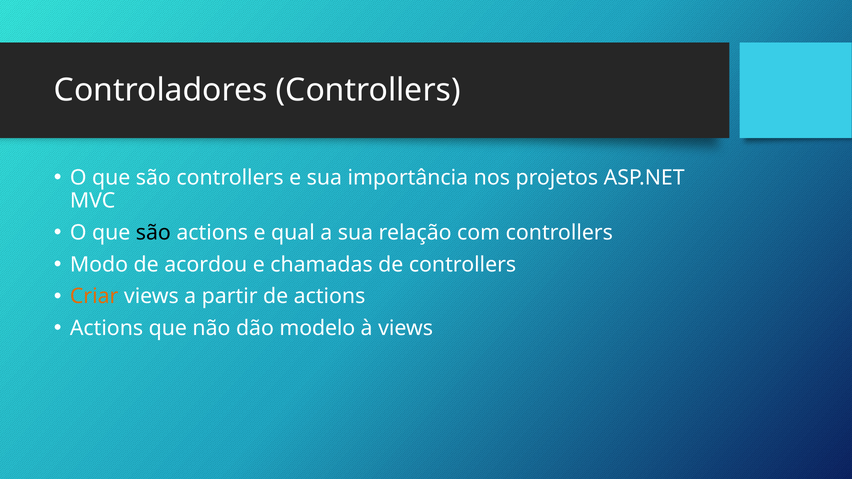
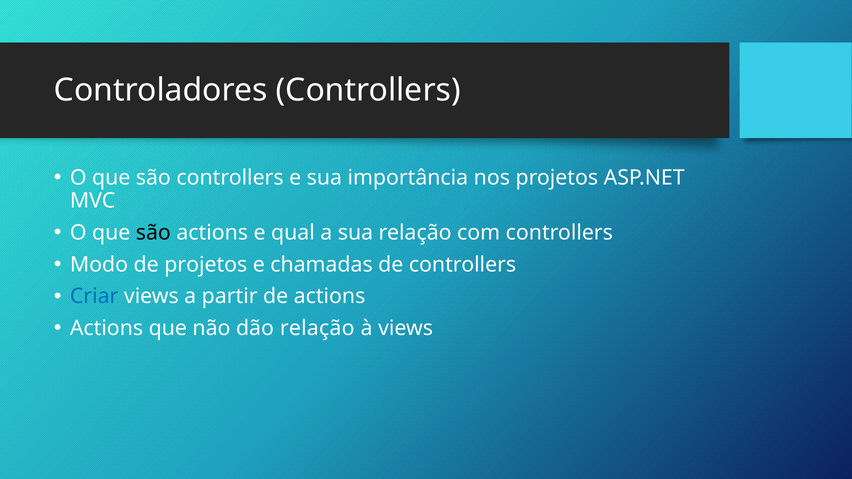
de acordou: acordou -> projetos
Criar colour: orange -> blue
dão modelo: modelo -> relação
